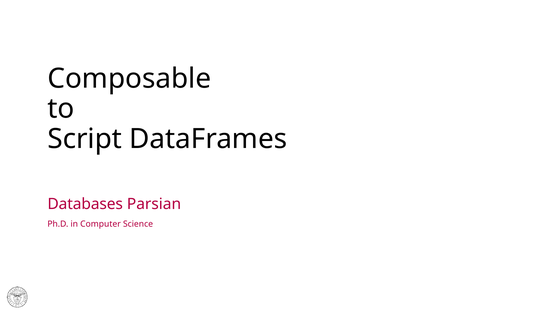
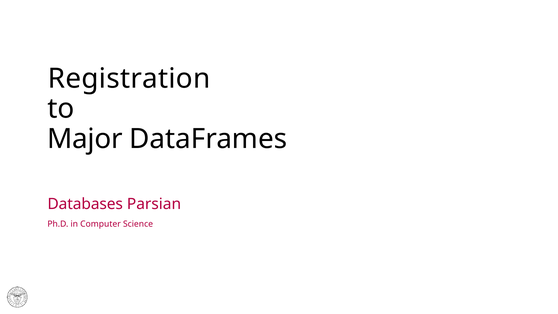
Composable: Composable -> Registration
Script: Script -> Major
